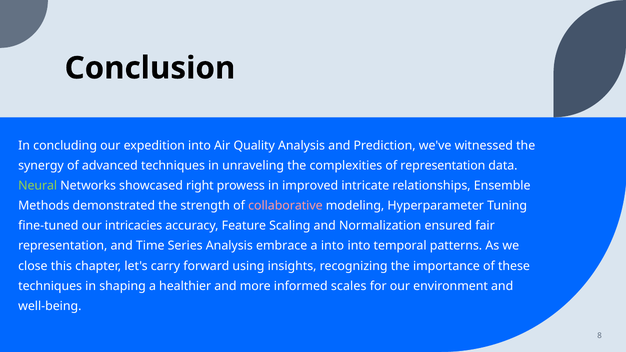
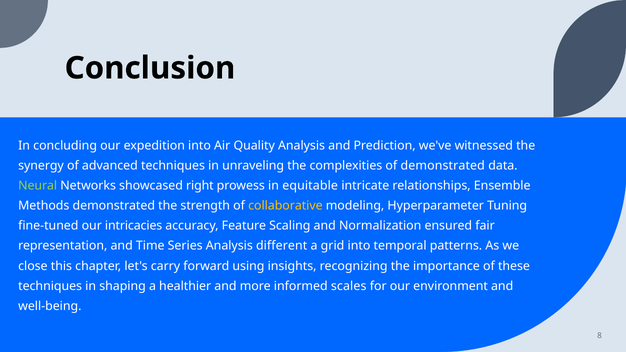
of representation: representation -> demonstrated
improved: improved -> equitable
collaborative colour: pink -> yellow
embrace: embrace -> different
a into: into -> grid
